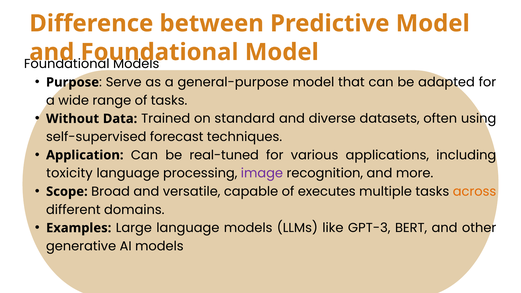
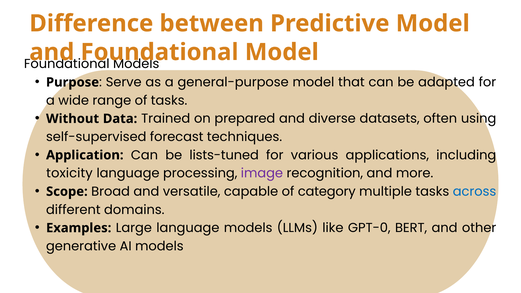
standard: standard -> prepared
real-tuned: real-tuned -> lists-tuned
executes: executes -> category
across colour: orange -> blue
GPT-3: GPT-3 -> GPT-0
